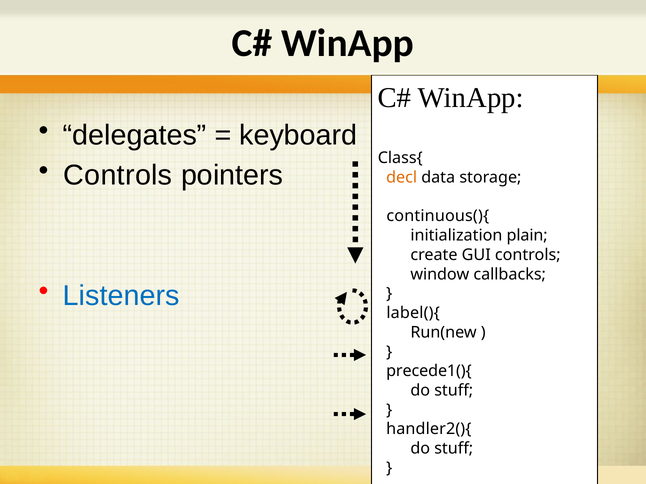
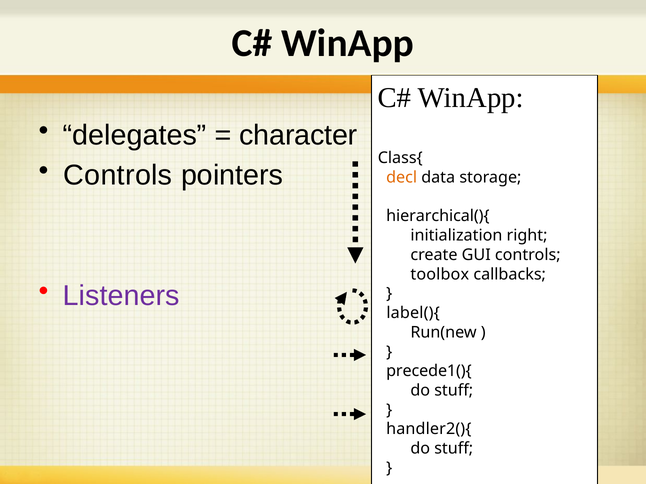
keyboard: keyboard -> character
continuous(){: continuous(){ -> hierarchical(){
plain: plain -> right
window: window -> toolbox
Listeners colour: blue -> purple
